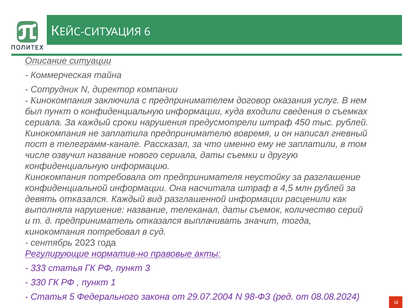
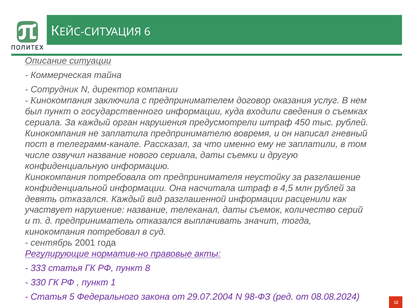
о конфиденциальную: конфиденциальную -> государственного
сроки: сроки -> орган
выполняла: выполняла -> участвует
2023: 2023 -> 2001
3: 3 -> 8
